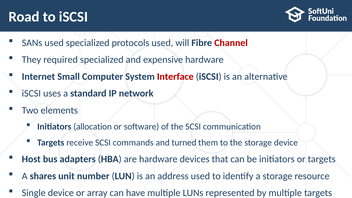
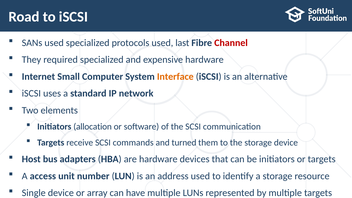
will: will -> last
Interface colour: red -> orange
shares: shares -> access
